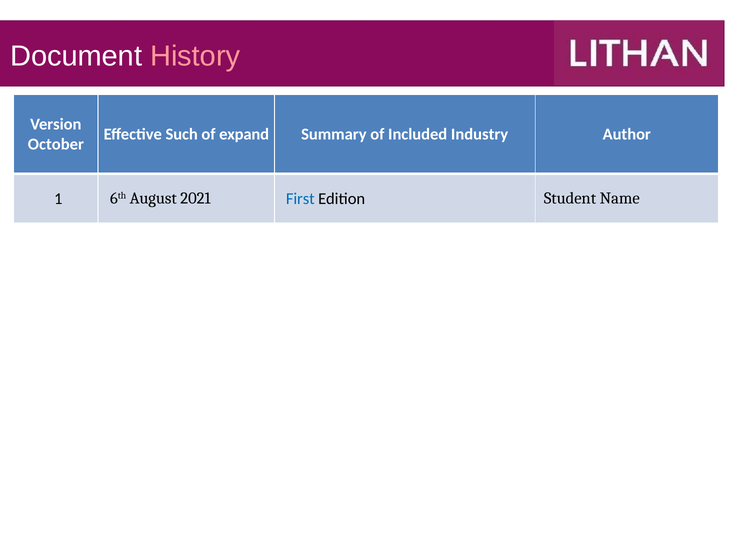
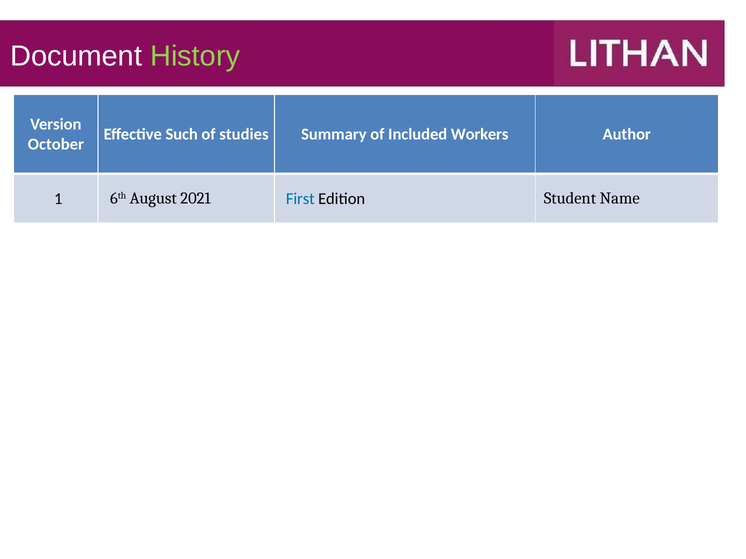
History colour: pink -> light green
expand: expand -> studies
Industry: Industry -> Workers
